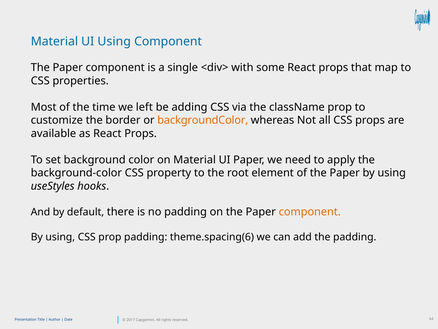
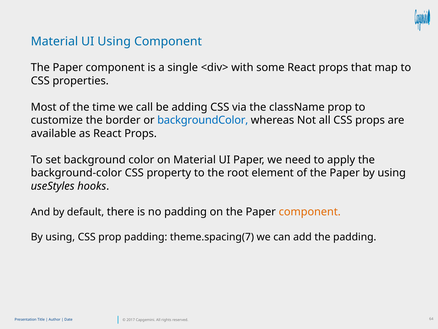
left: left -> call
backgroundColor colour: orange -> blue
theme.spacing(6: theme.spacing(6 -> theme.spacing(7
